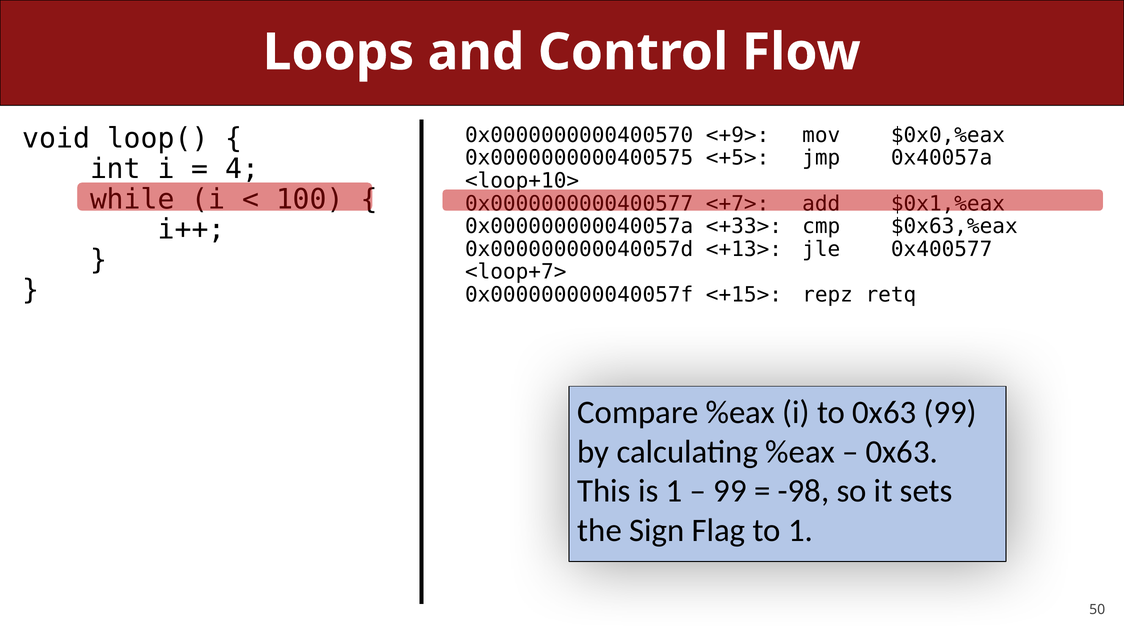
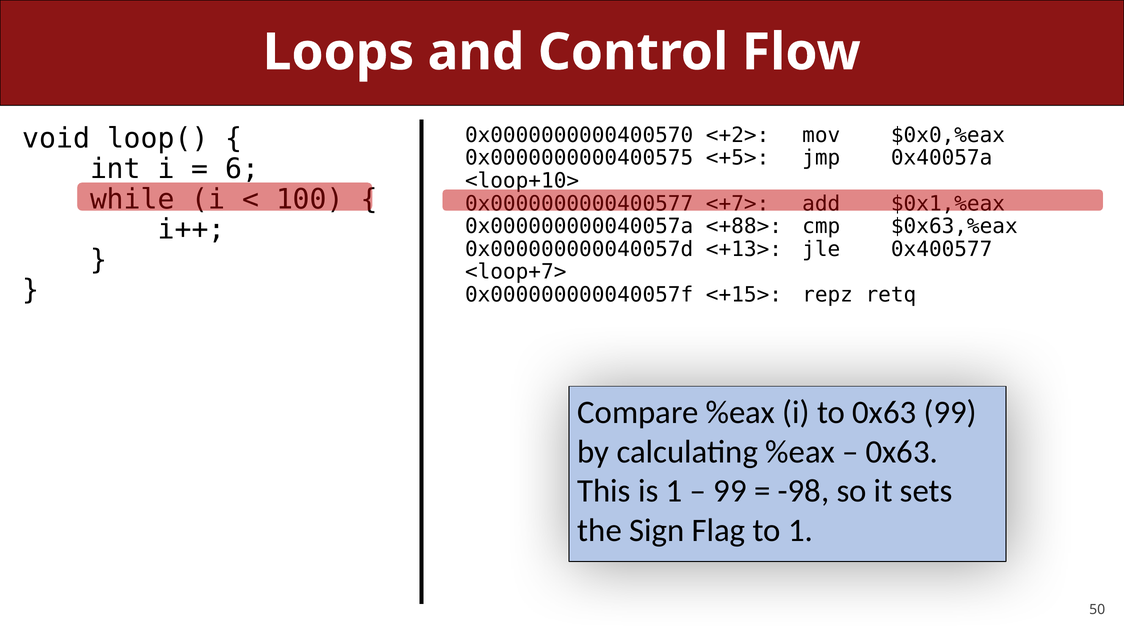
<+9>: <+9> -> <+2>
4: 4 -> 6
<+33>: <+33> -> <+88>
